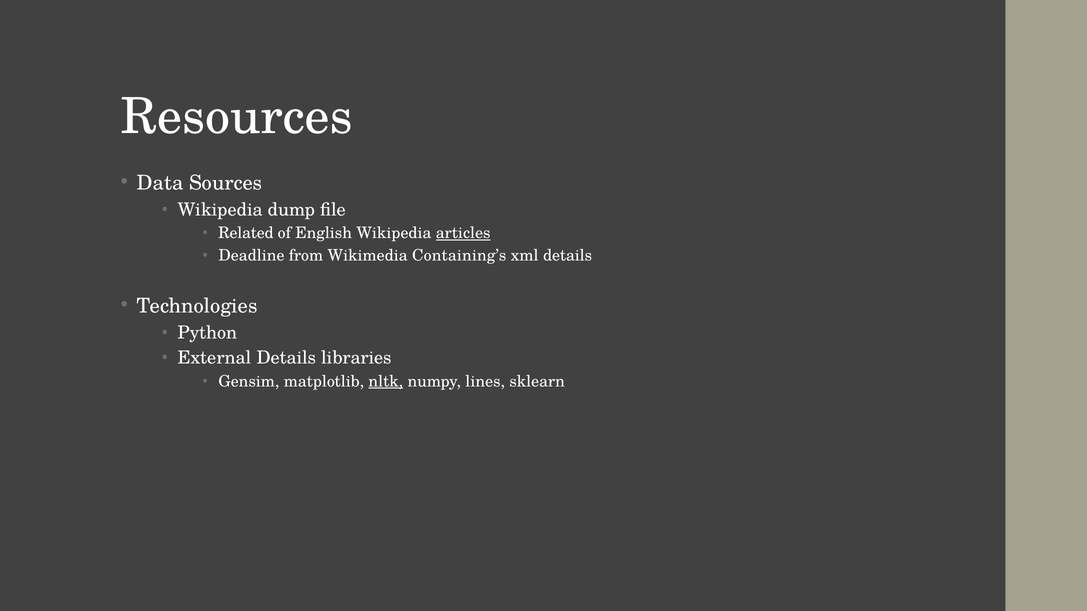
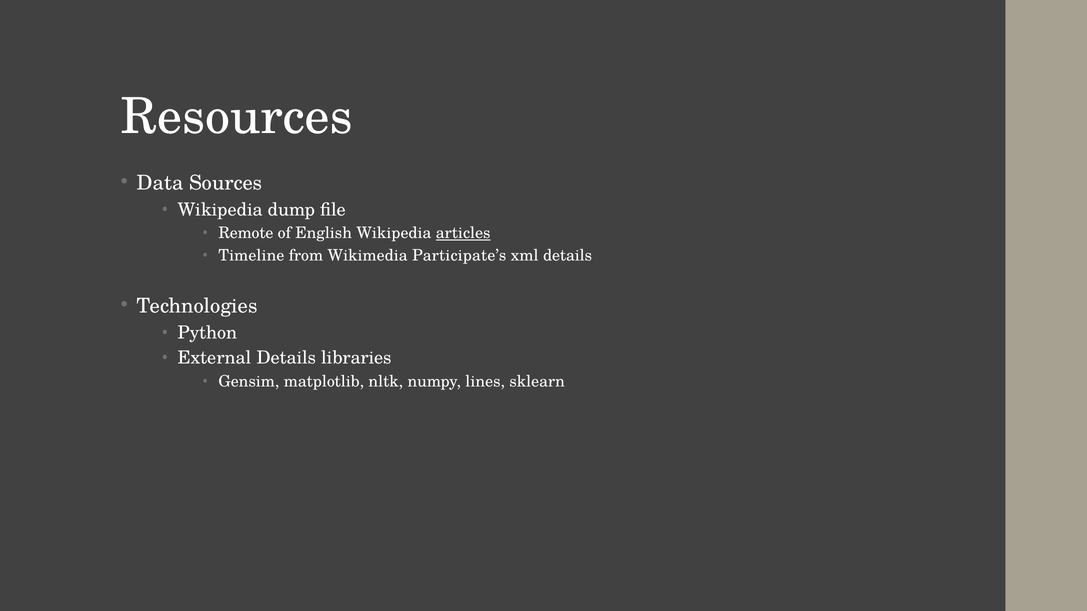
Related: Related -> Remote
Deadline: Deadline -> Timeline
Containing’s: Containing’s -> Participate’s
nltk underline: present -> none
